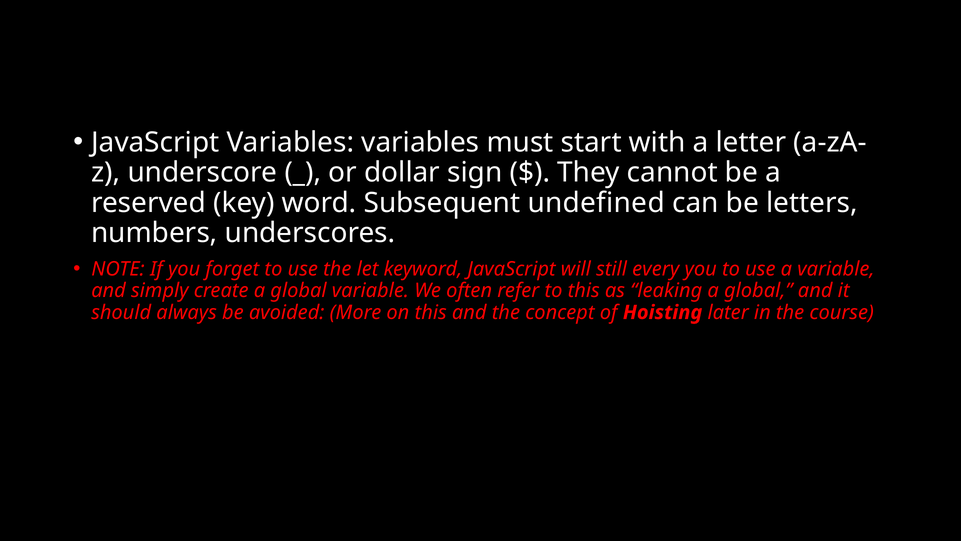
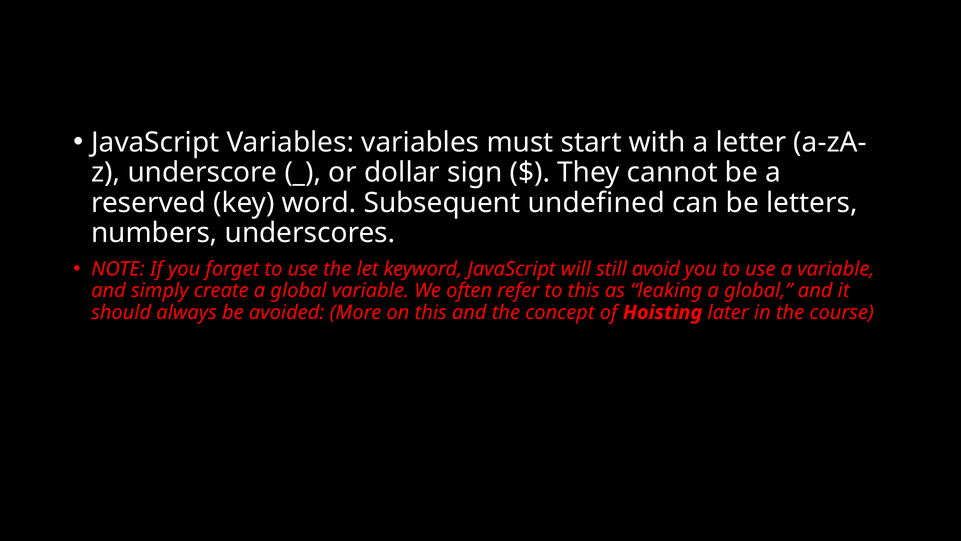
every: every -> avoid
